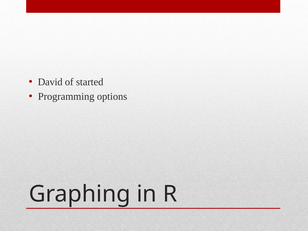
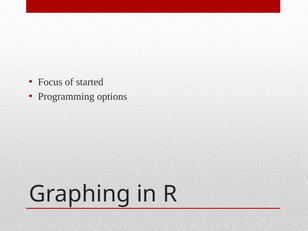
David: David -> Focus
